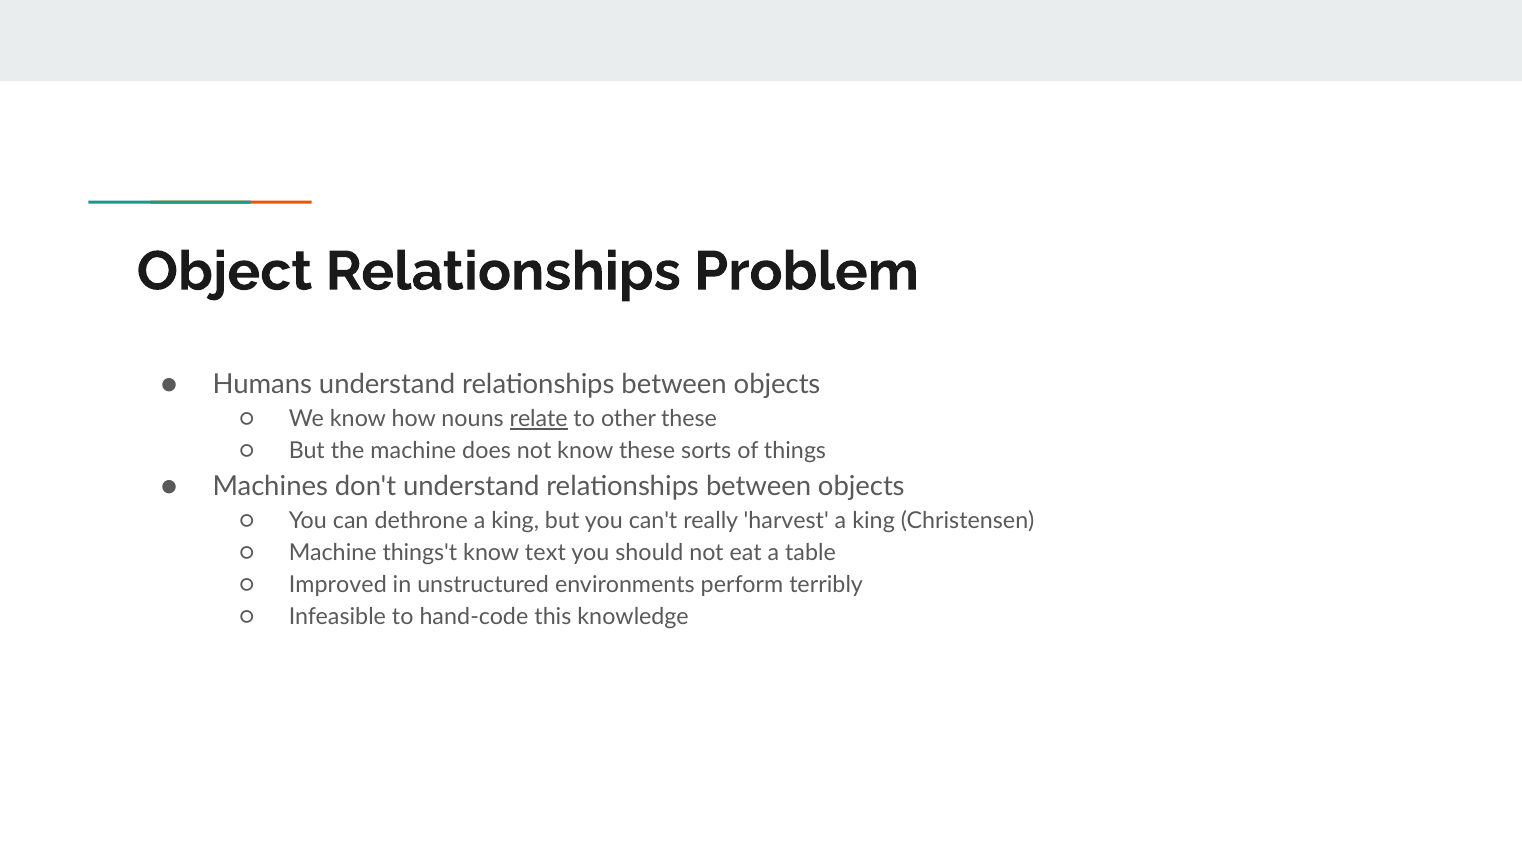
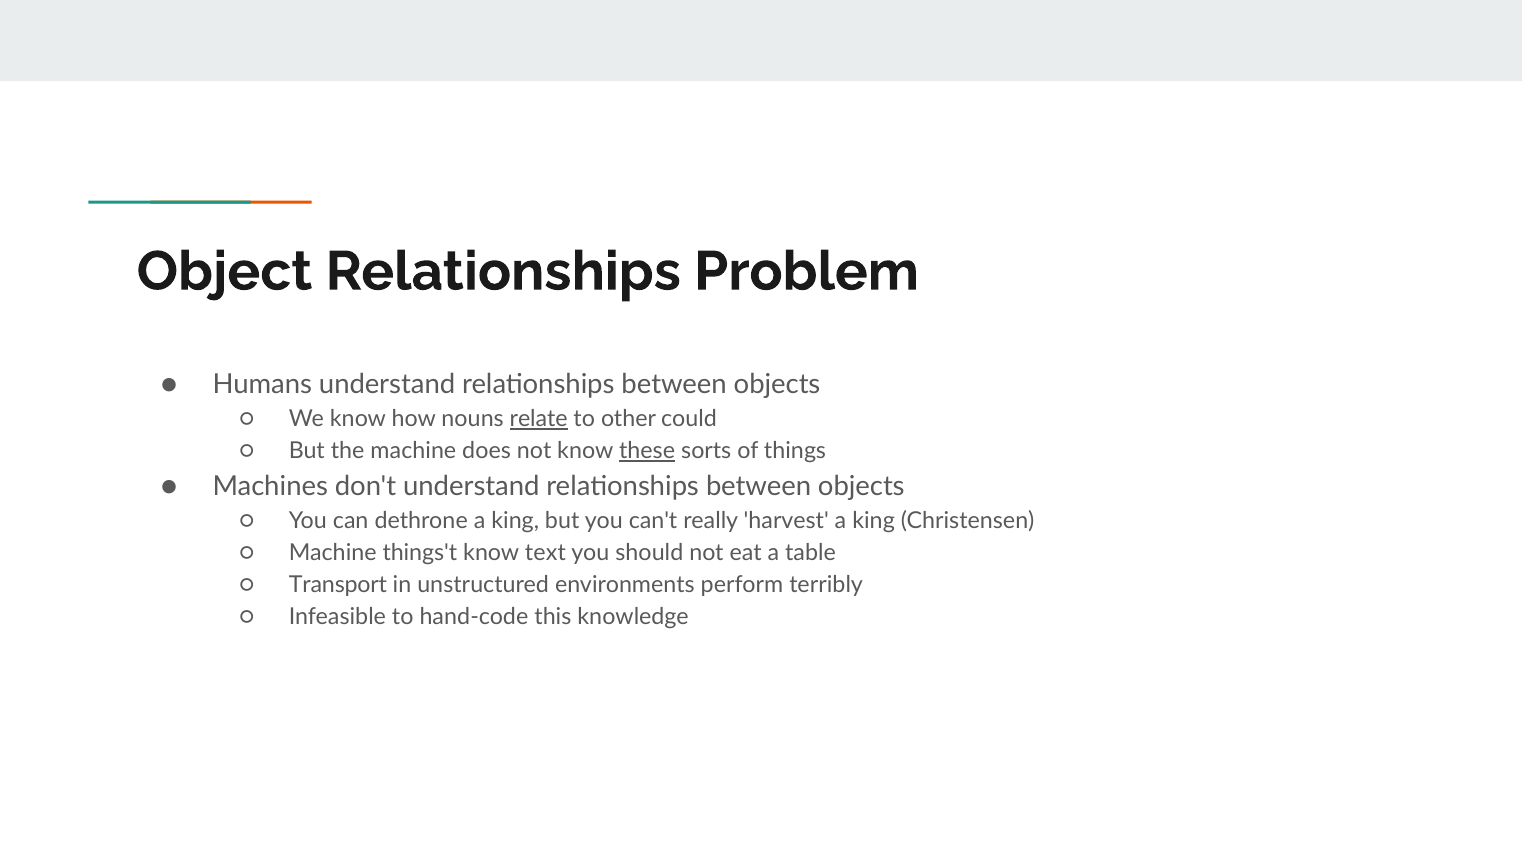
other these: these -> could
these at (647, 451) underline: none -> present
Improved: Improved -> Transport
